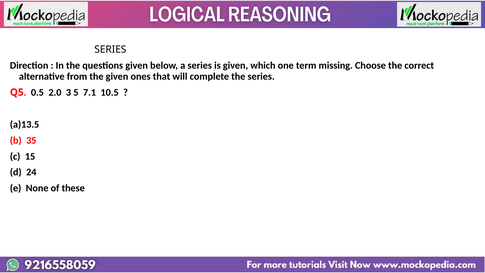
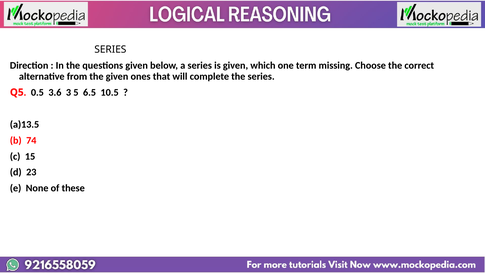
2.0: 2.0 -> 3.6
7.1: 7.1 -> 6.5
35: 35 -> 74
24: 24 -> 23
